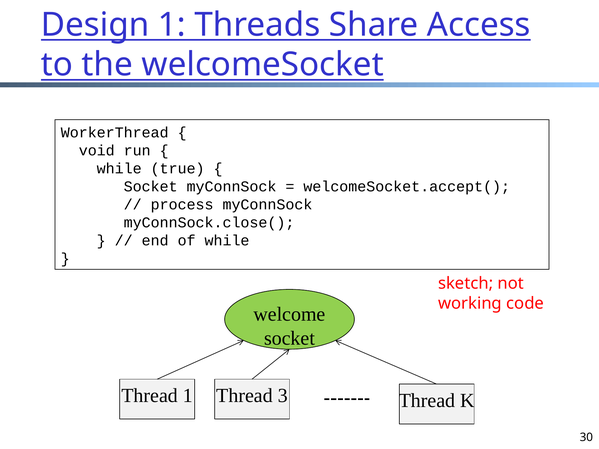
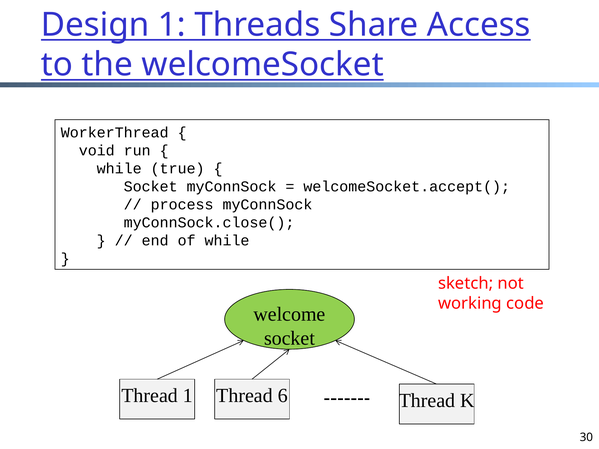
3: 3 -> 6
